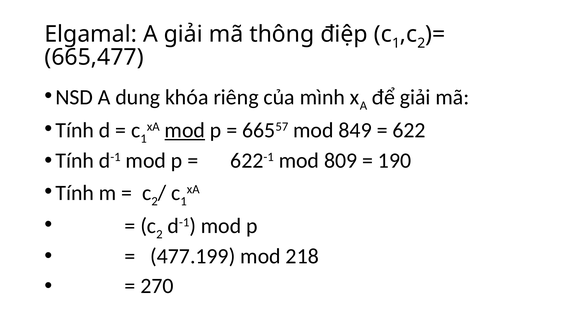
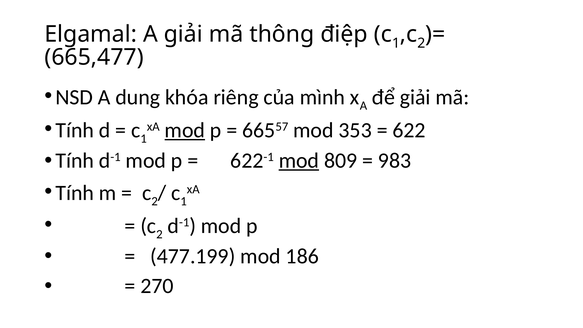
849: 849 -> 353
mod at (299, 161) underline: none -> present
190: 190 -> 983
218: 218 -> 186
